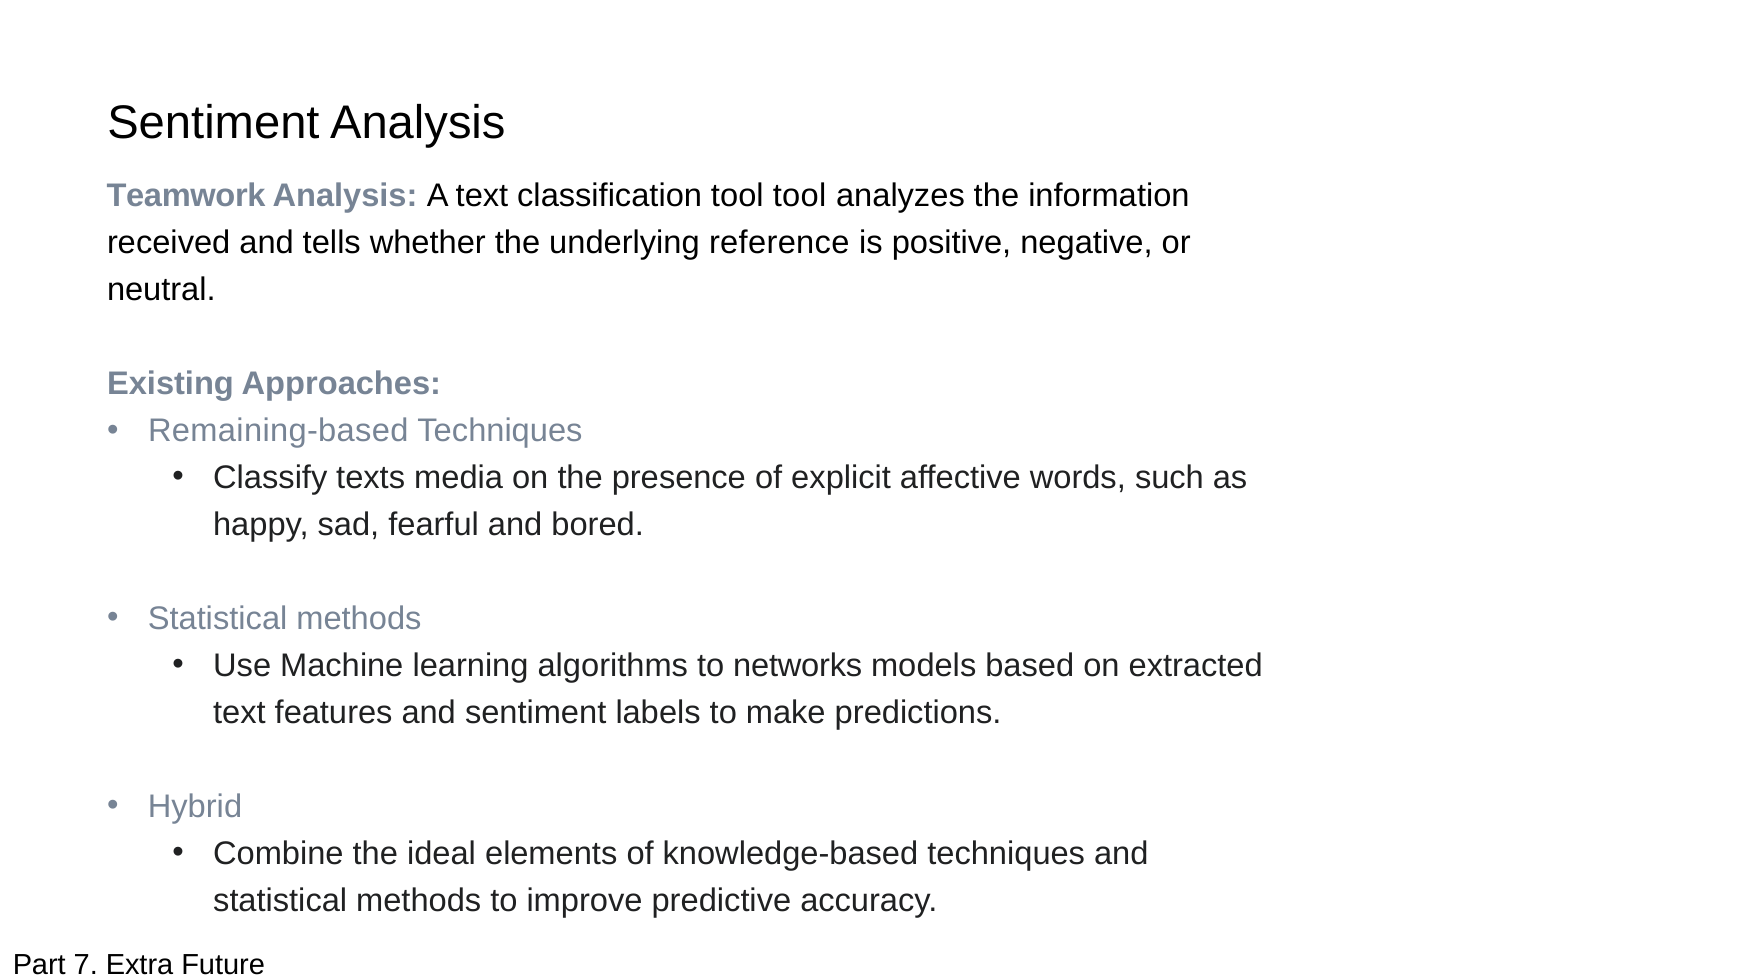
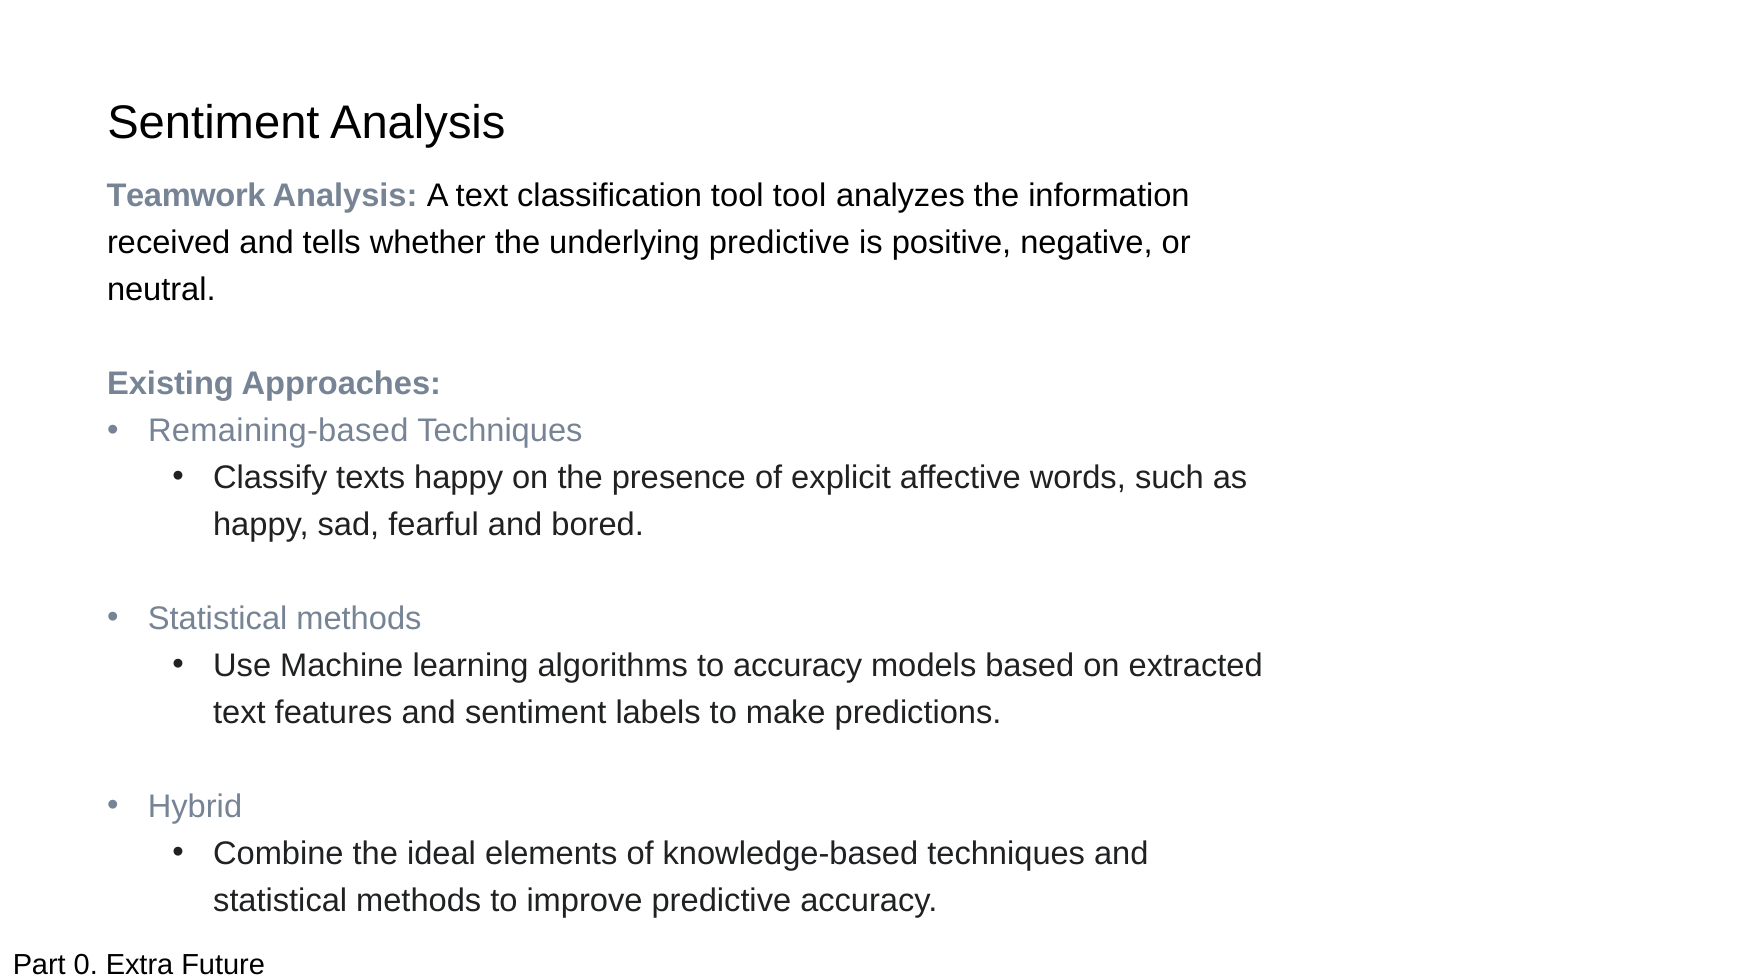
underlying reference: reference -> predictive
texts media: media -> happy
to networks: networks -> accuracy
7: 7 -> 0
